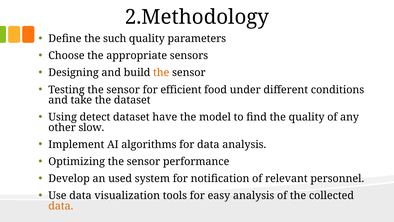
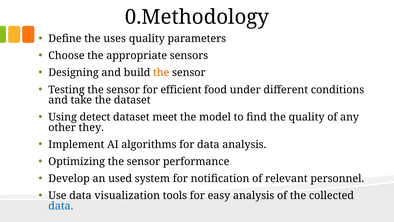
2.Methodology: 2.Methodology -> 0.Methodology
such: such -> uses
have: have -> meet
slow: slow -> they
data at (61, 206) colour: orange -> blue
